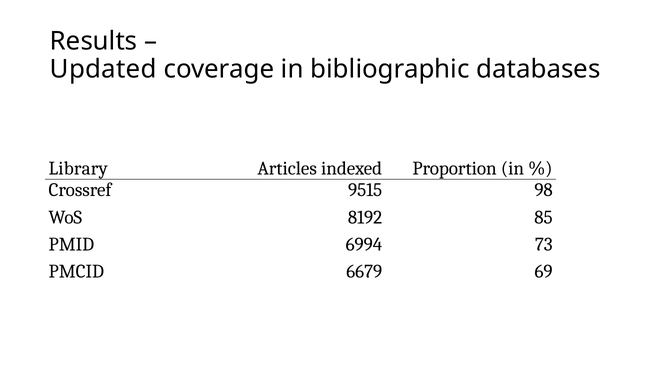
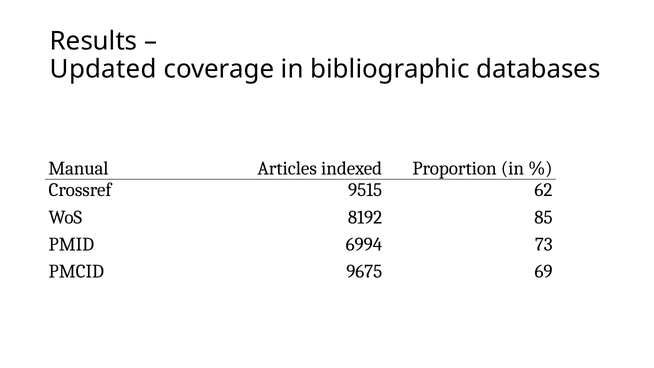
Library: Library -> Manual
98: 98 -> 62
6679: 6679 -> 9675
